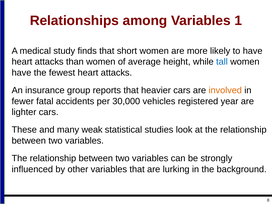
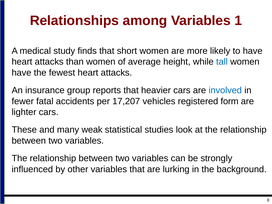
involved colour: orange -> blue
30,000: 30,000 -> 17,207
year: year -> form
